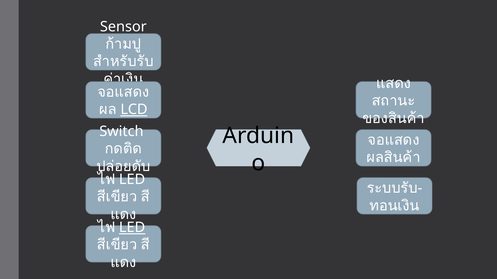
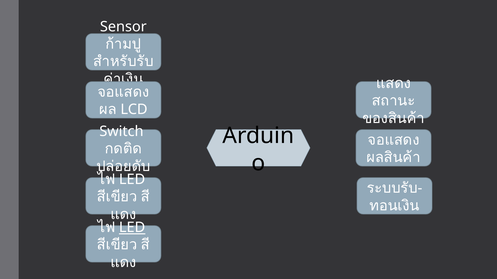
LCD underline: present -> none
